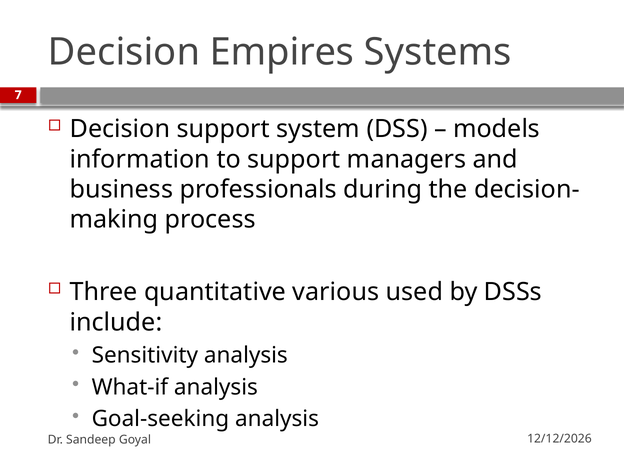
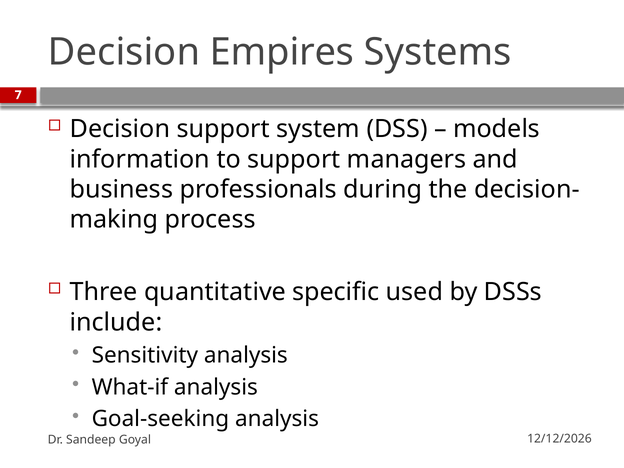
various: various -> specific
